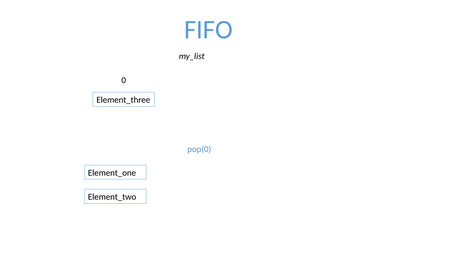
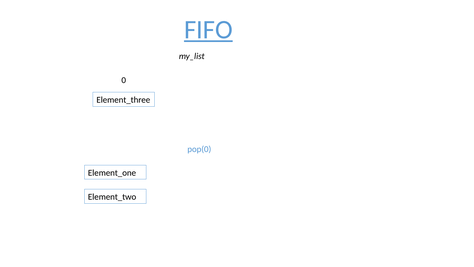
FIFO underline: none -> present
